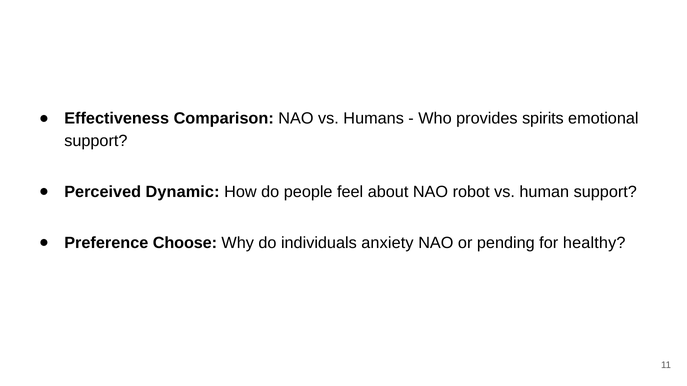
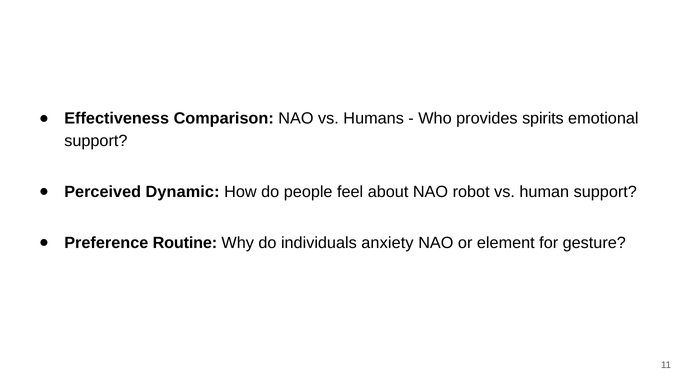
Choose: Choose -> Routine
pending: pending -> element
healthy: healthy -> gesture
